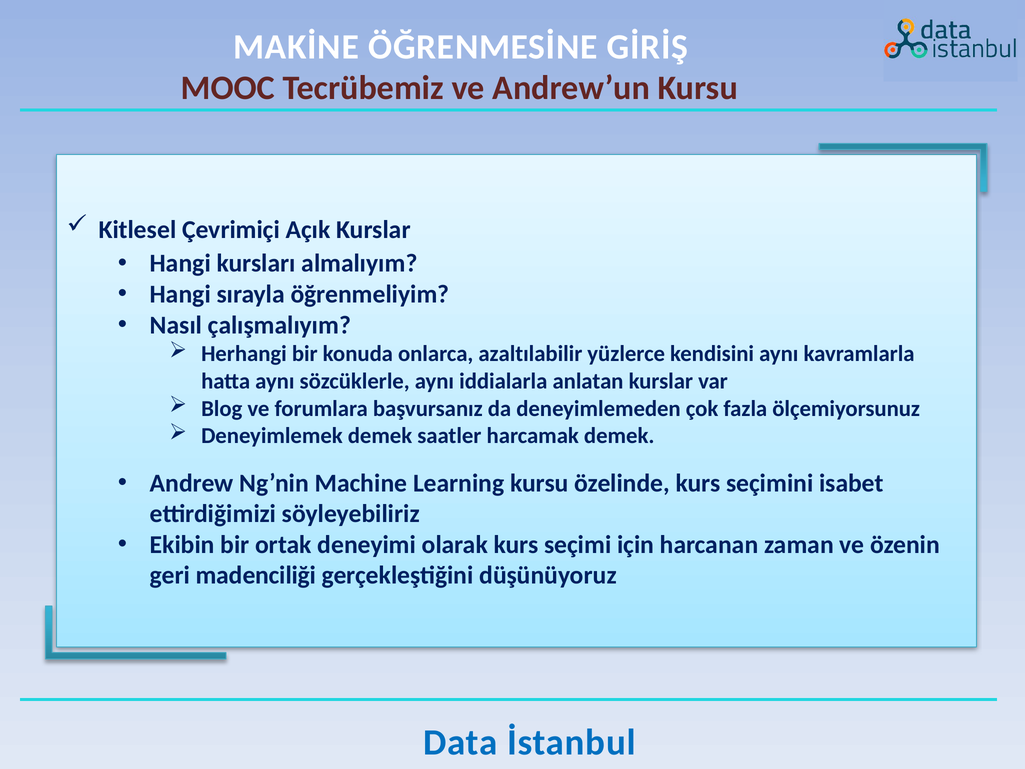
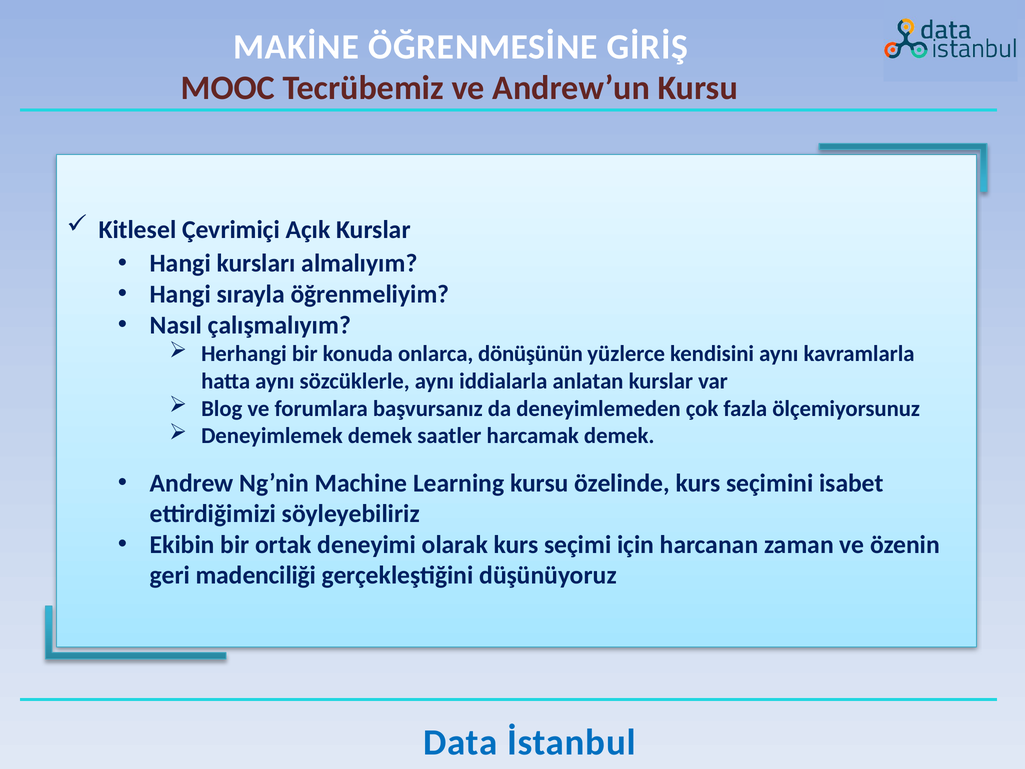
azaltılabilir: azaltılabilir -> dönüşünün
